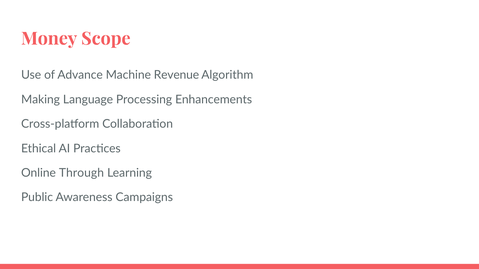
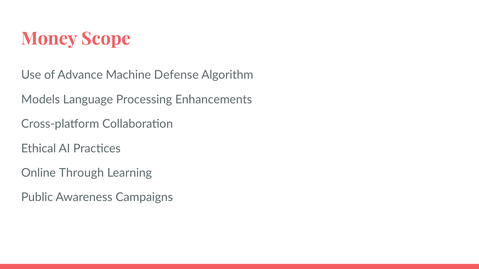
Revenue: Revenue -> Defense
Making: Making -> Models
